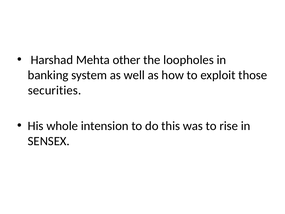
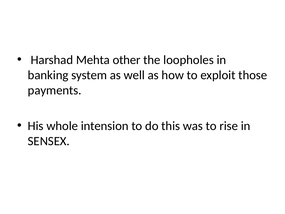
securities: securities -> payments
